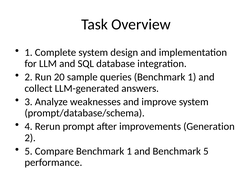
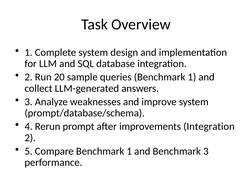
improvements Generation: Generation -> Integration
Benchmark 5: 5 -> 3
